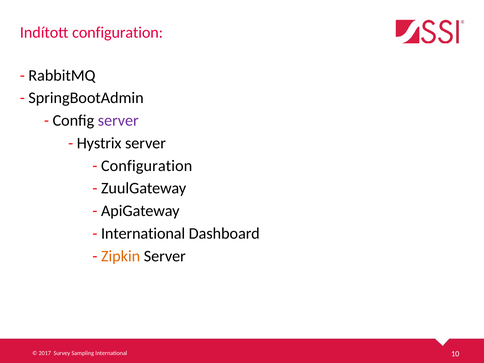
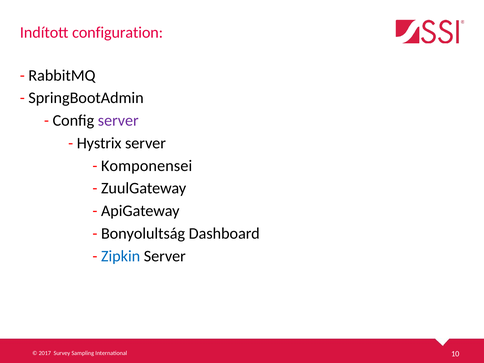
Configuration at (147, 166): Configuration -> Komponensei
International at (143, 233): International -> Bonyolultság
Zipkin colour: orange -> blue
